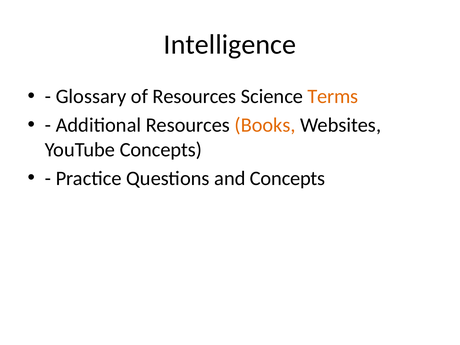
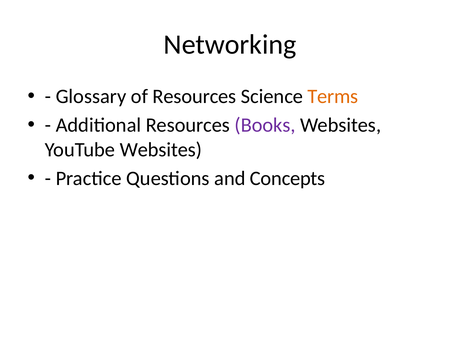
Intelligence: Intelligence -> Networking
Books colour: orange -> purple
YouTube Concepts: Concepts -> Websites
